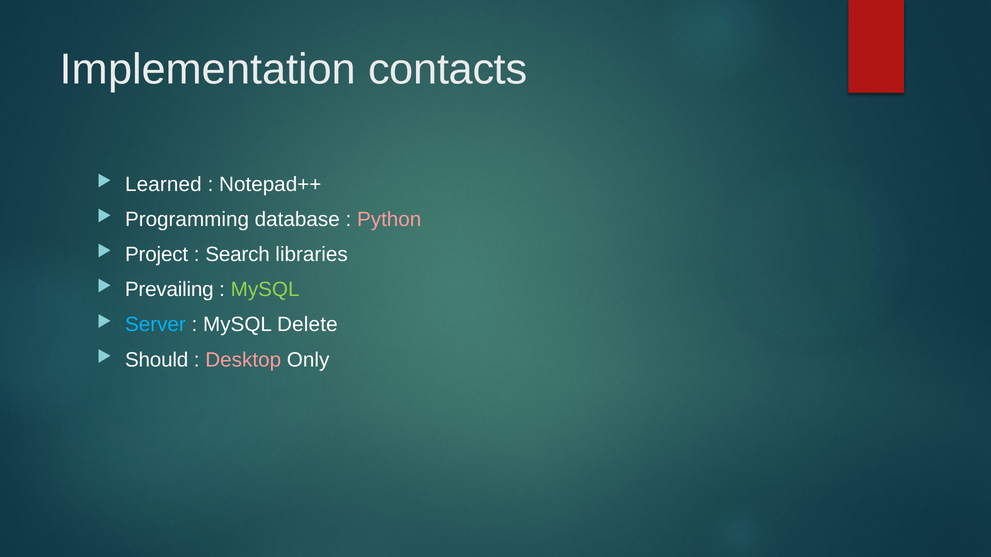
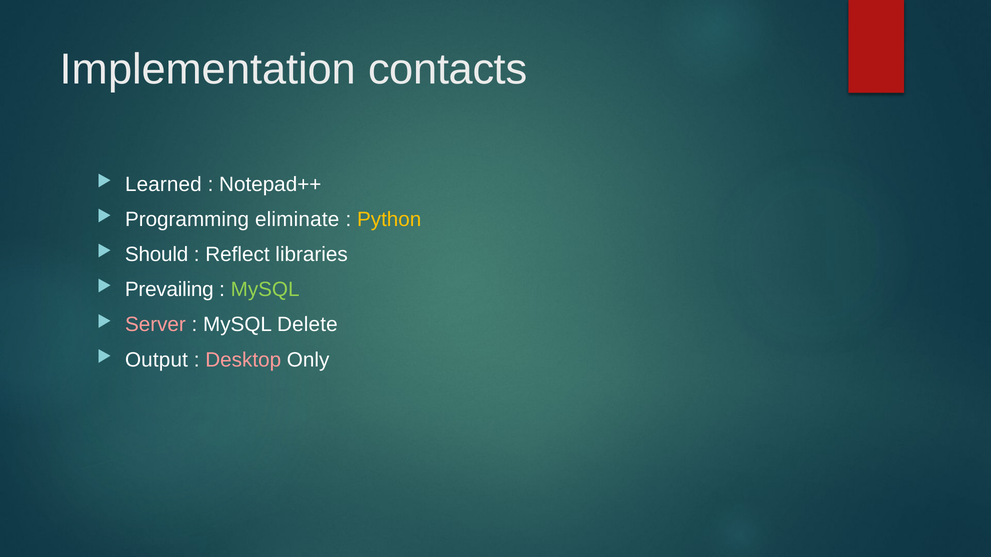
database: database -> eliminate
Python colour: pink -> yellow
Project: Project -> Should
Search: Search -> Reflect
Server colour: light blue -> pink
Should: Should -> Output
